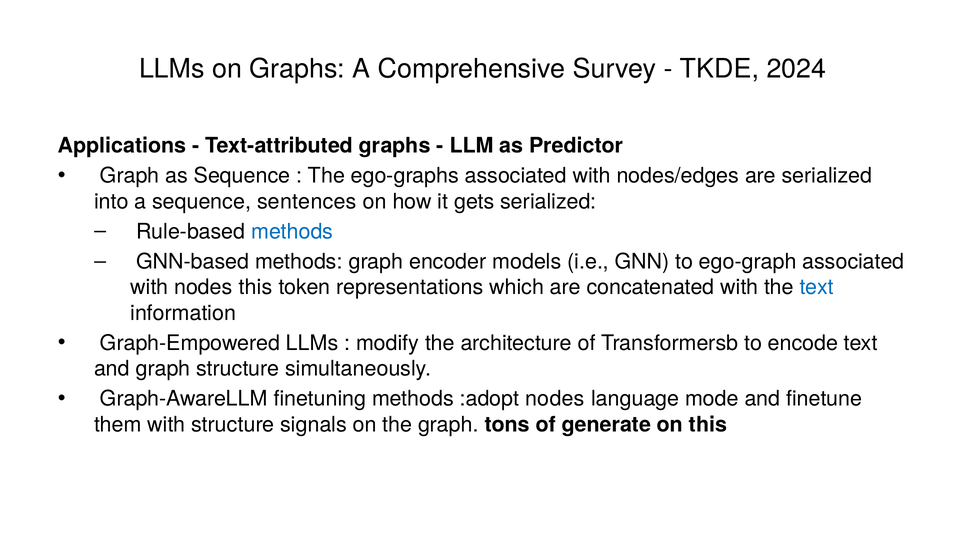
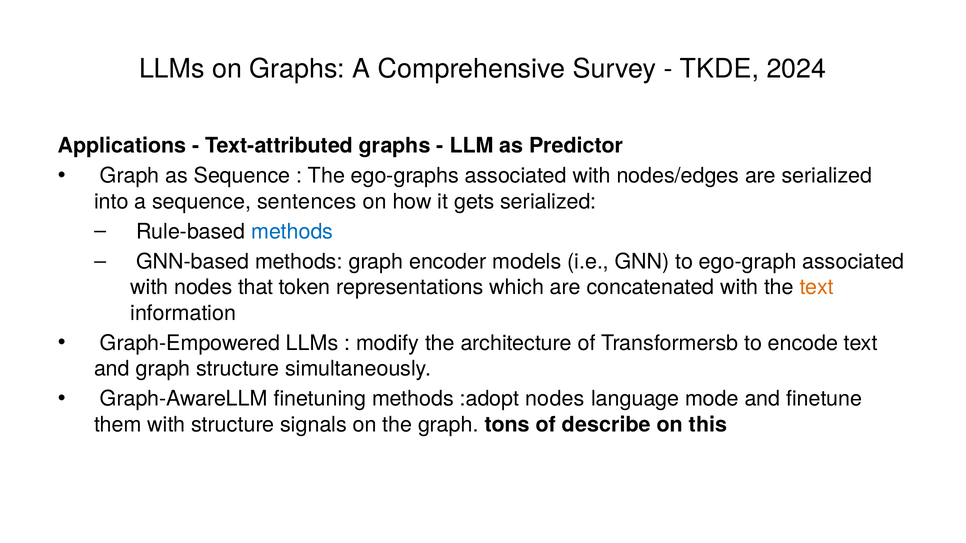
nodes this: this -> that
text at (817, 288) colour: blue -> orange
generate: generate -> describe
